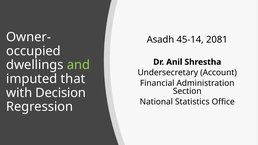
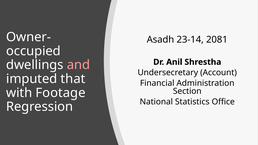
45-14: 45-14 -> 23-14
and colour: light green -> pink
Decision: Decision -> Footage
